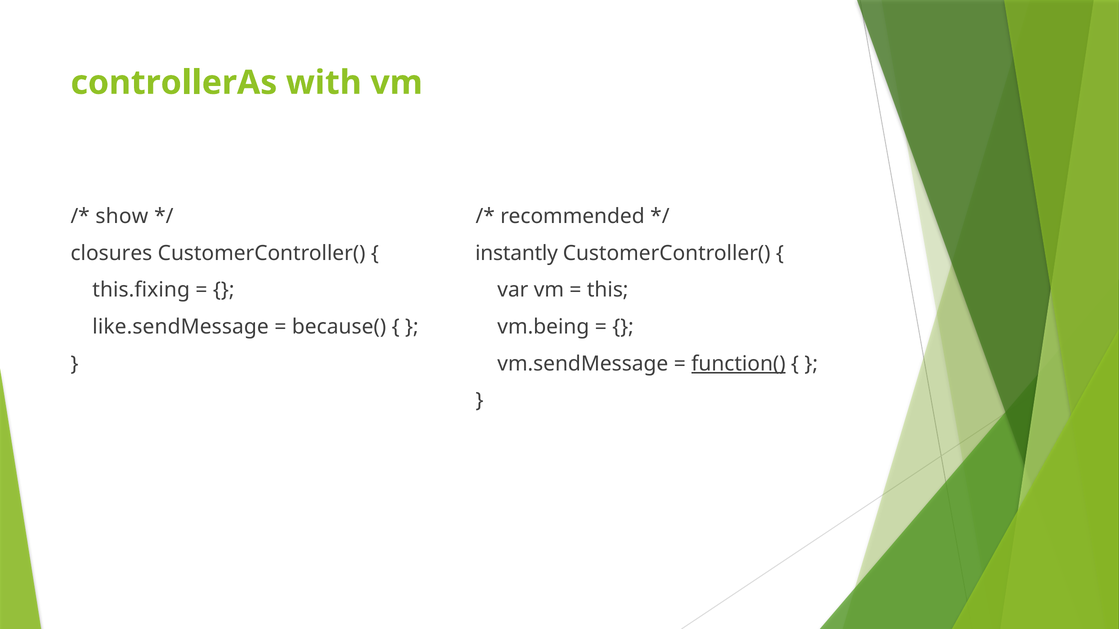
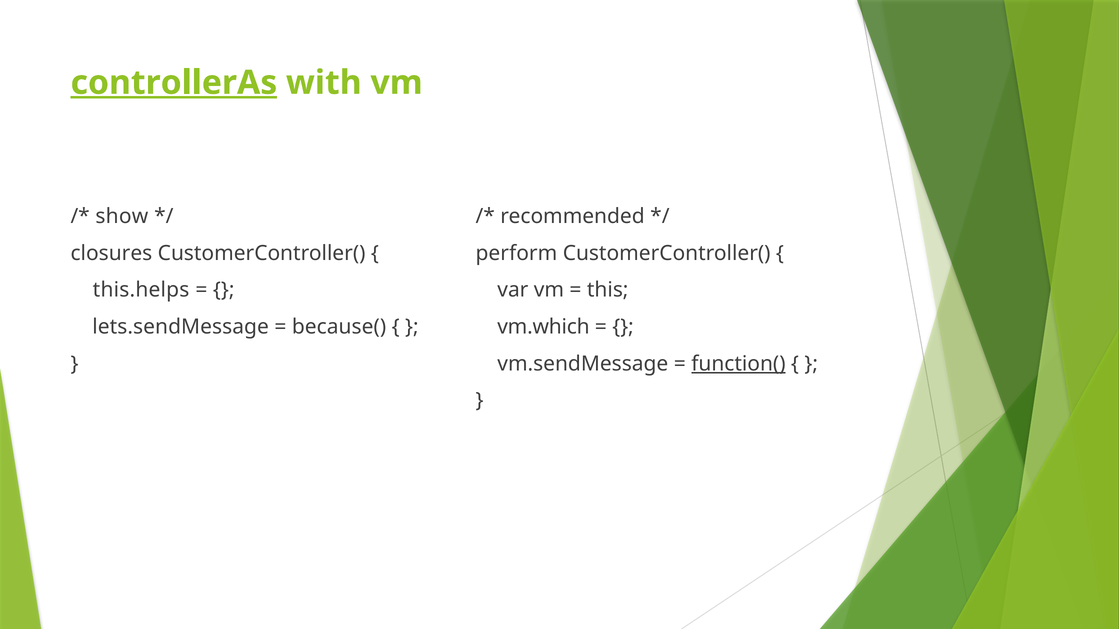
controllerAs underline: none -> present
instantly: instantly -> perform
this.fixing: this.fixing -> this.helps
like.sendMessage: like.sendMessage -> lets.sendMessage
vm.being: vm.being -> vm.which
